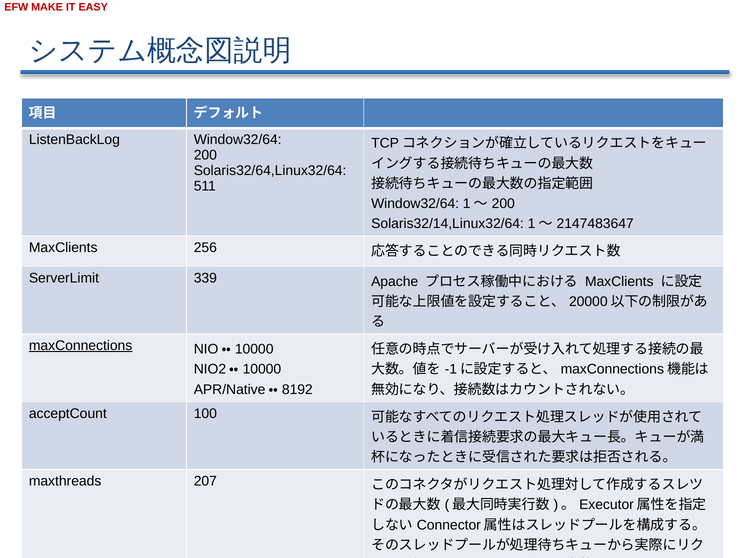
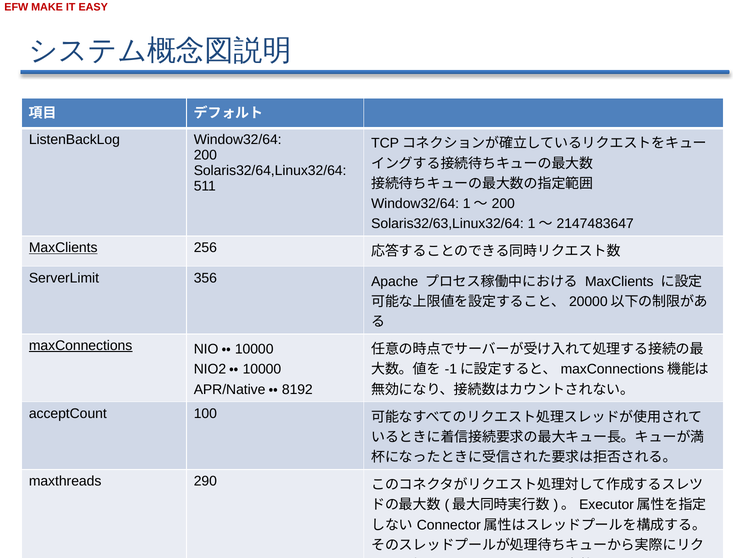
Solaris32/14,Linux32/64: Solaris32/14,Linux32/64 -> Solaris32/63,Linux32/64
MaxClients at (63, 248) underline: none -> present
339: 339 -> 356
207: 207 -> 290
